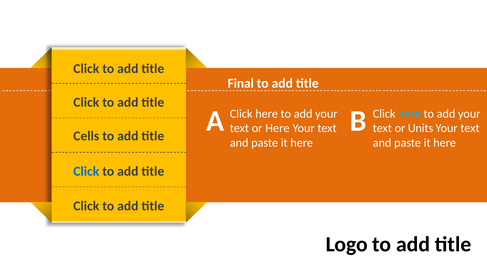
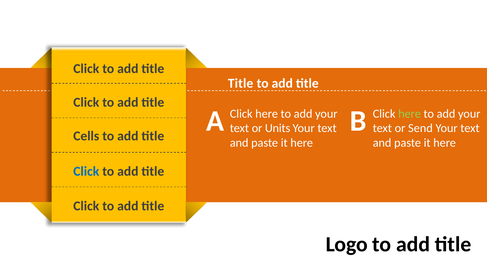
Final at (241, 83): Final -> Title
here at (410, 114) colour: light blue -> light green
or Here: Here -> Units
Units: Units -> Send
